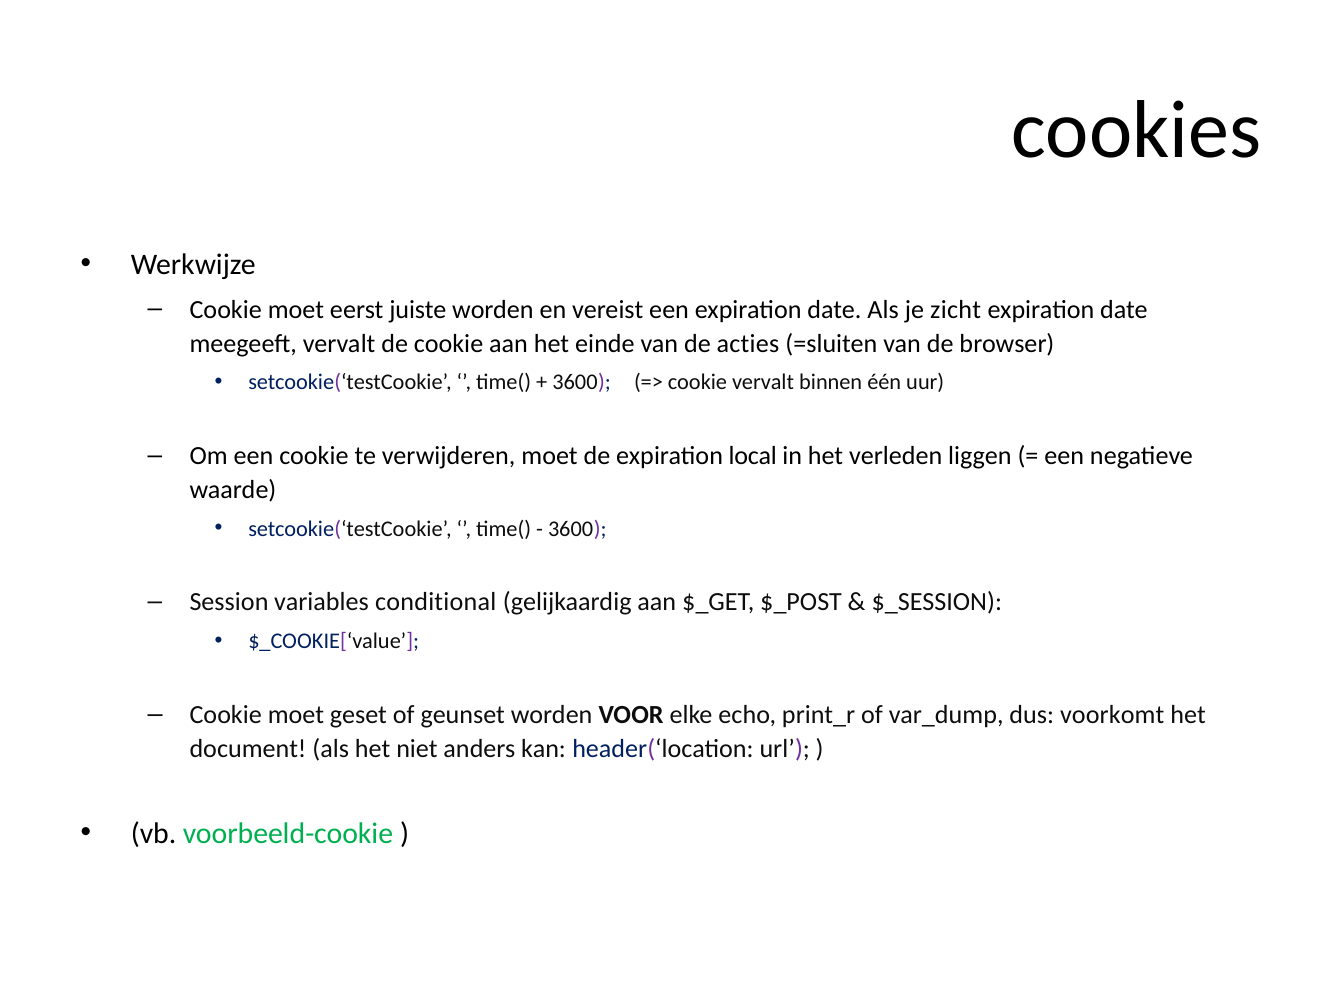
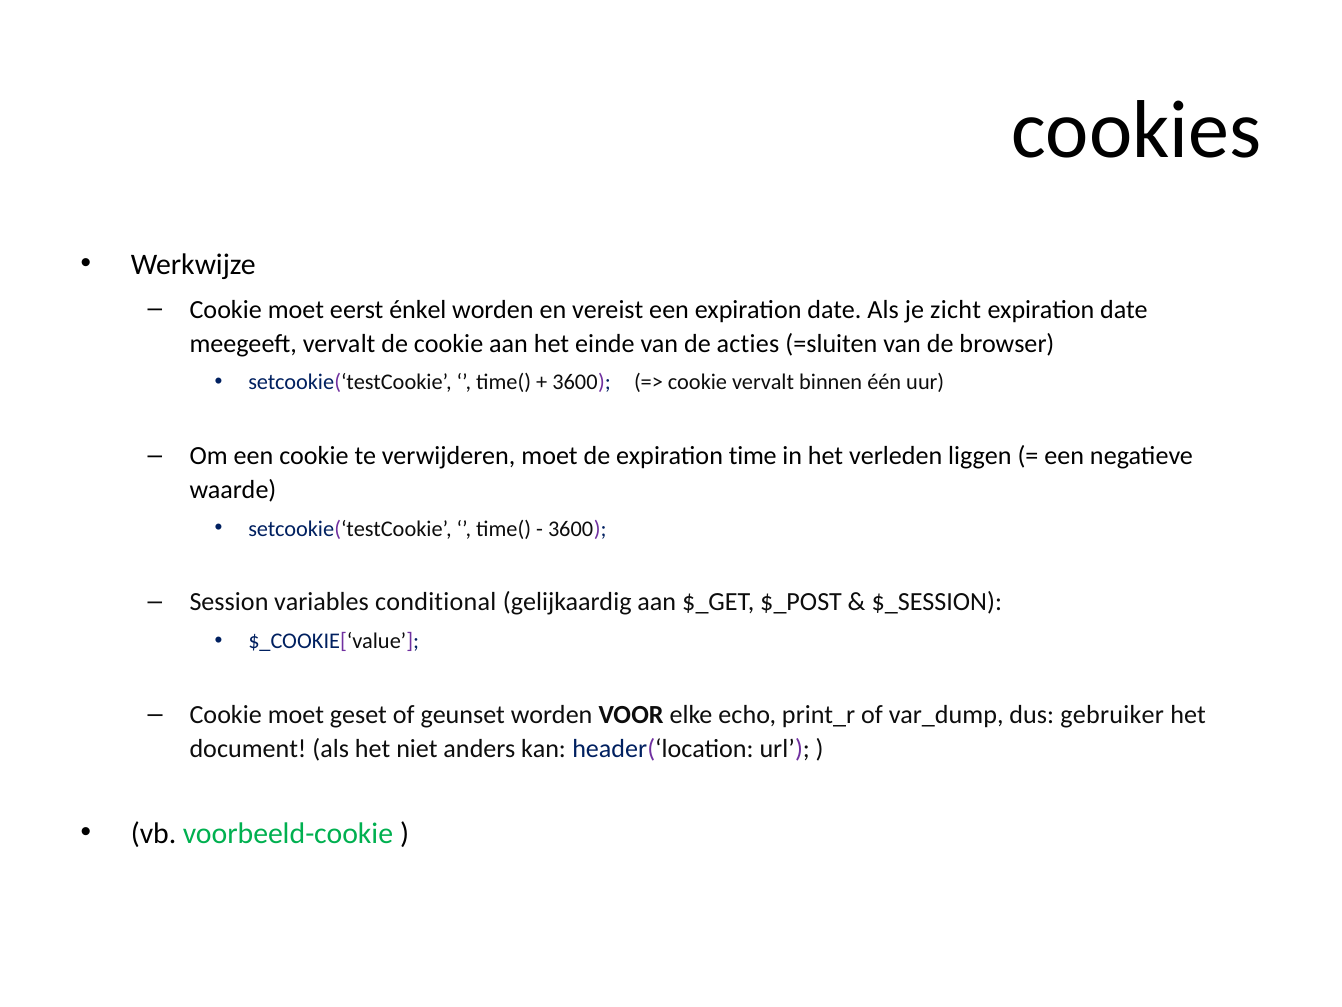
juiste: juiste -> énkel
local: local -> time
voorkomt: voorkomt -> gebruiker
